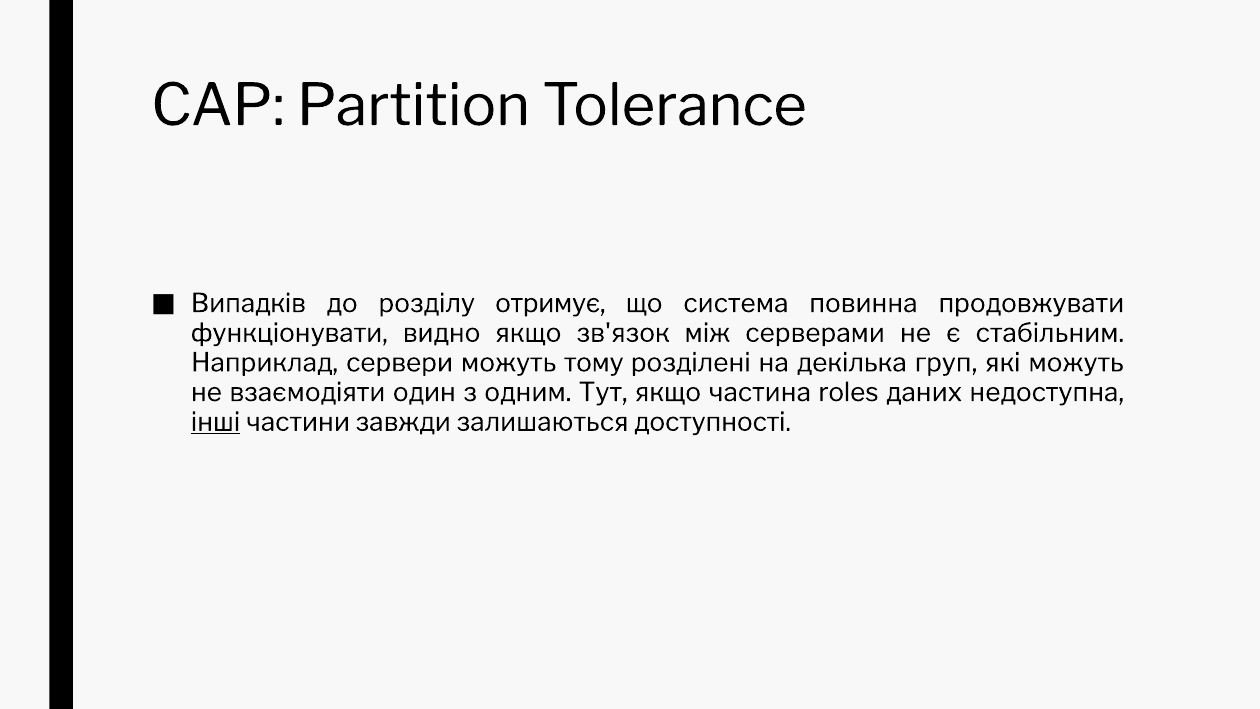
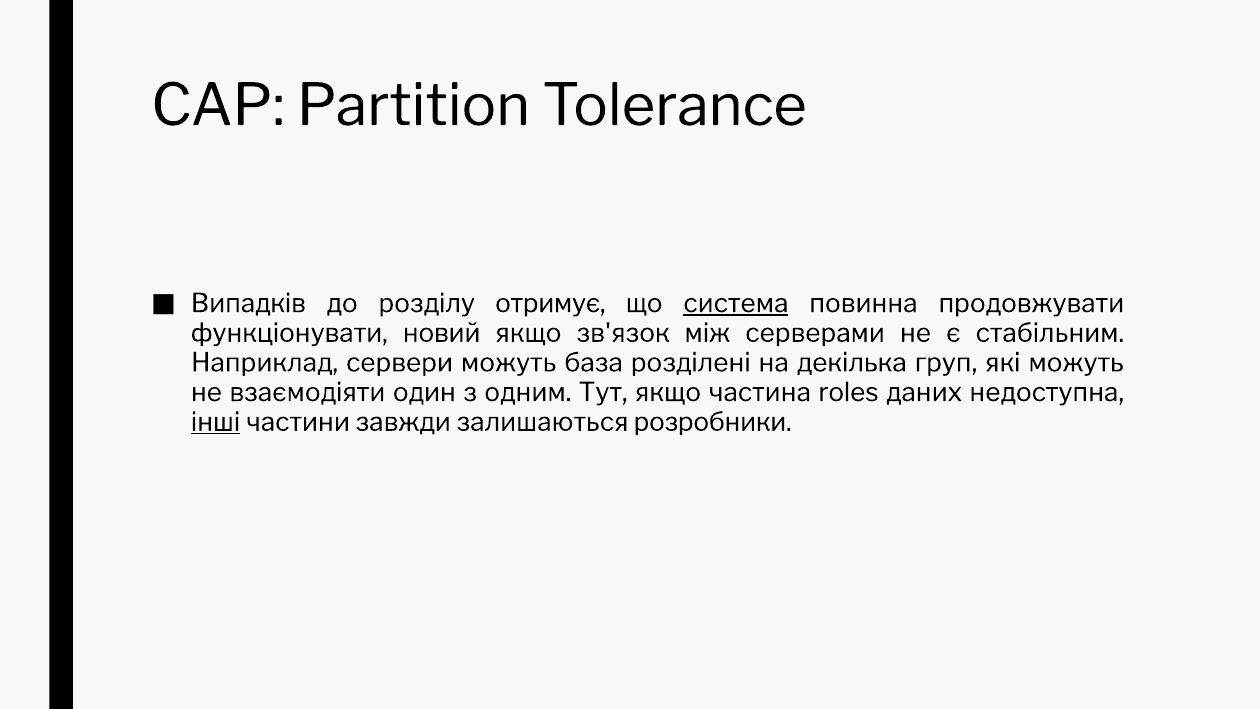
система underline: none -> present
видно: видно -> новий
тому: тому -> база
доступності: доступності -> розробники
